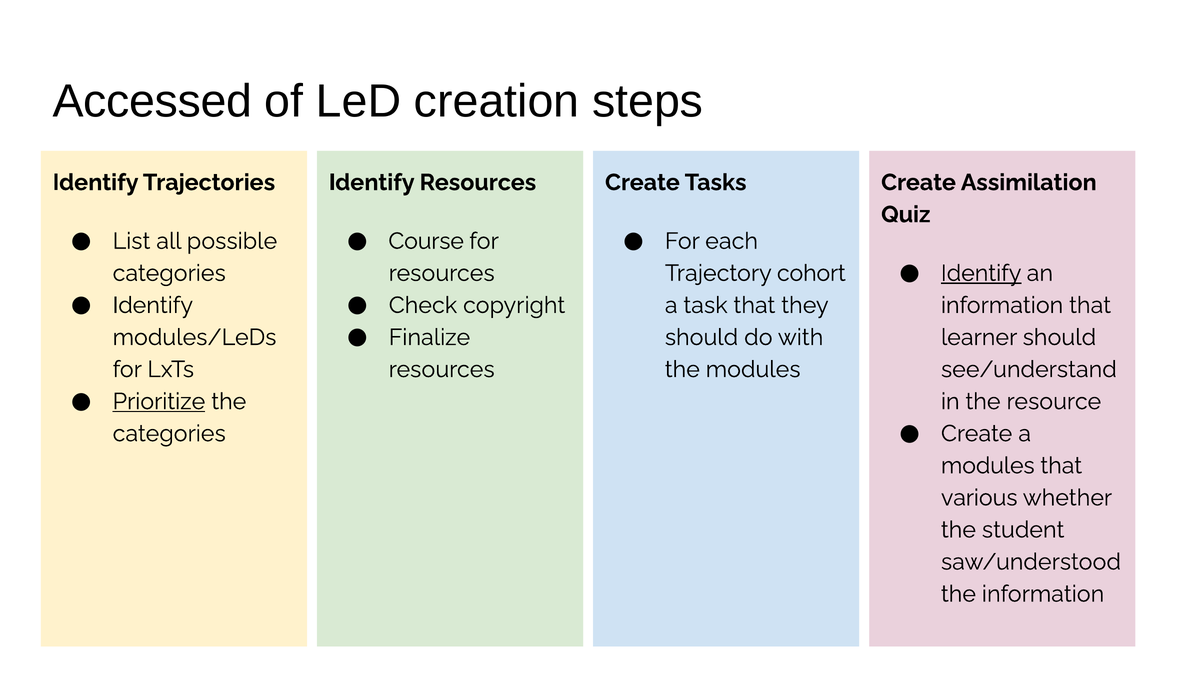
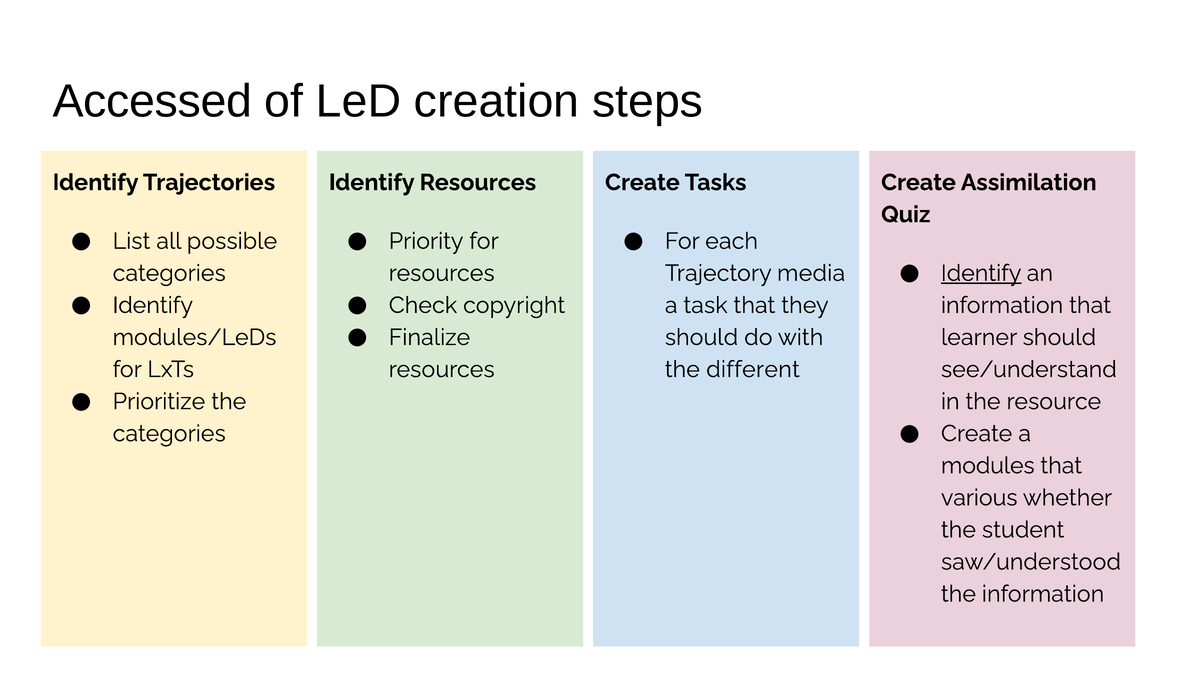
Course: Course -> Priority
cohort: cohort -> media
the modules: modules -> different
Prioritize underline: present -> none
